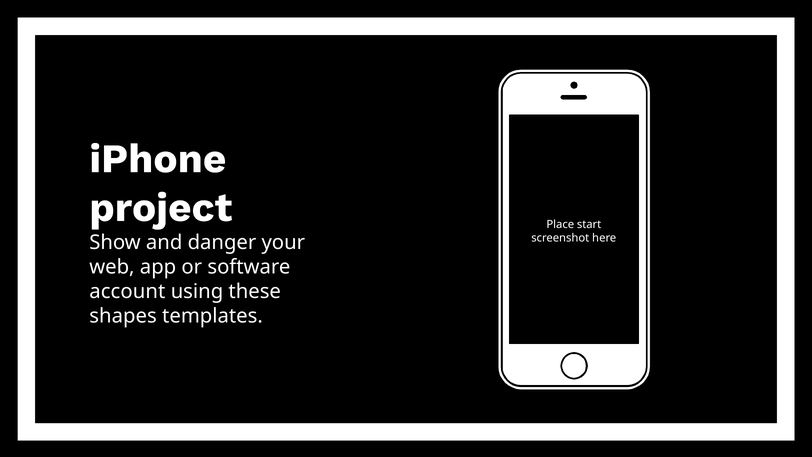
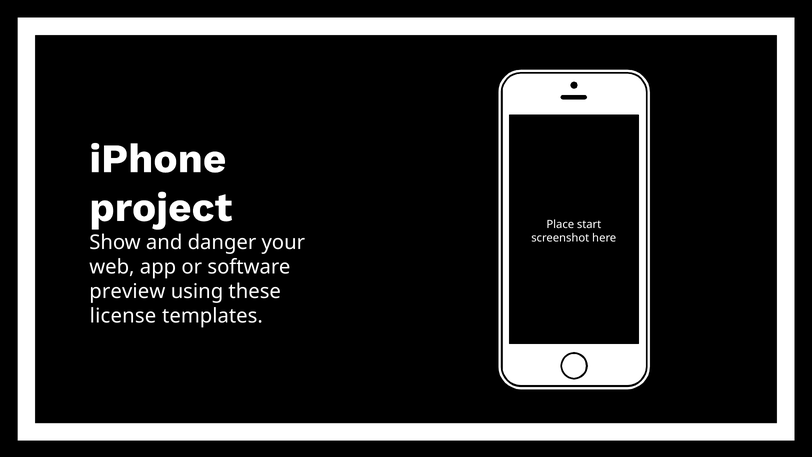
account: account -> preview
shapes: shapes -> license
